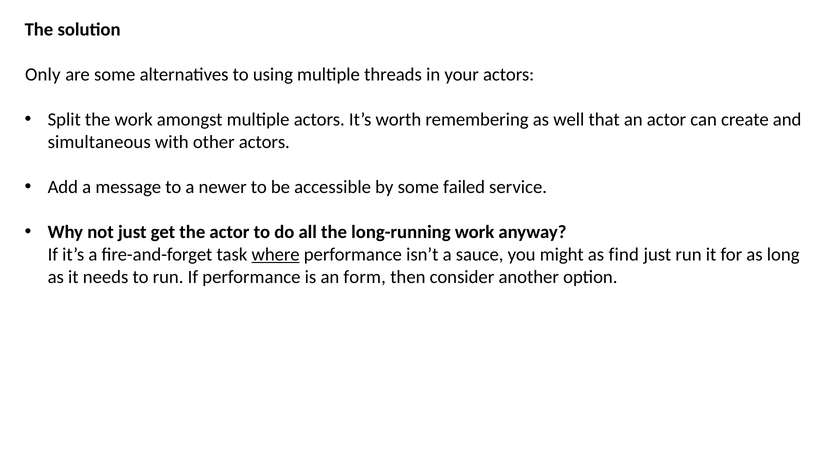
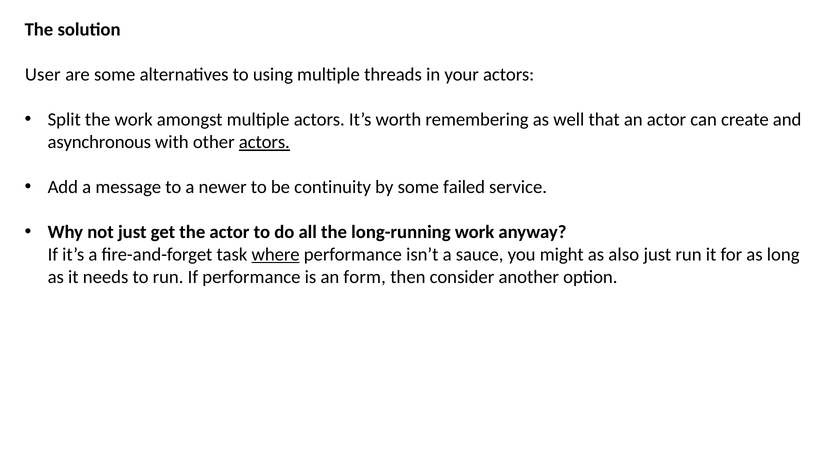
Only: Only -> User
simultaneous: simultaneous -> asynchronous
actors at (264, 142) underline: none -> present
accessible: accessible -> continuity
find: find -> also
